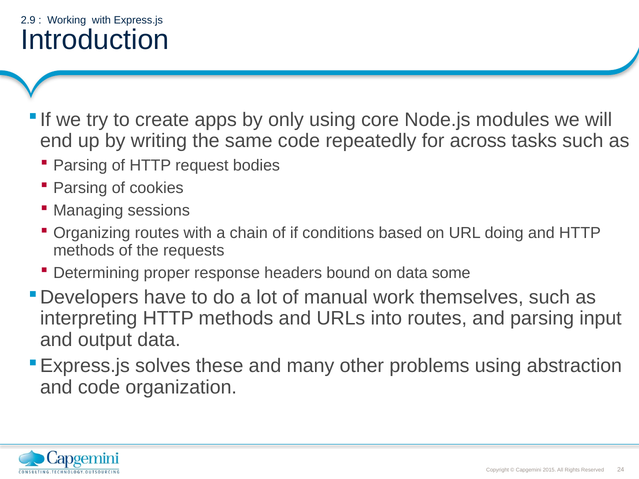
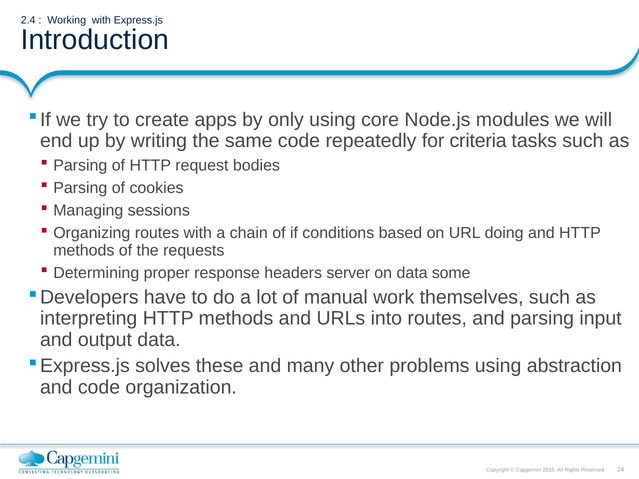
2.9: 2.9 -> 2.4
across: across -> criteria
bound: bound -> server
